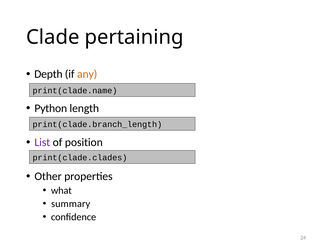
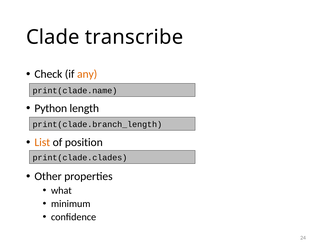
pertaining: pertaining -> transcribe
Depth: Depth -> Check
List colour: purple -> orange
summary: summary -> minimum
